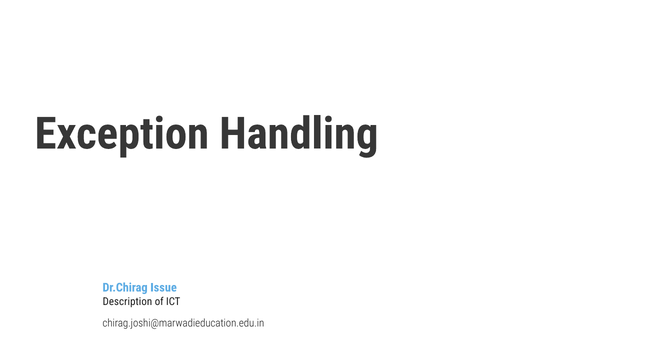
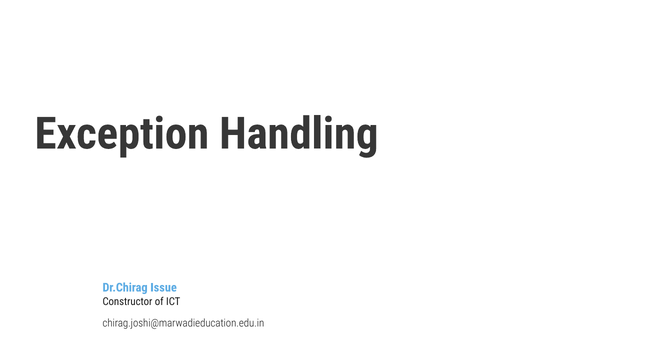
Description: Description -> Constructor
